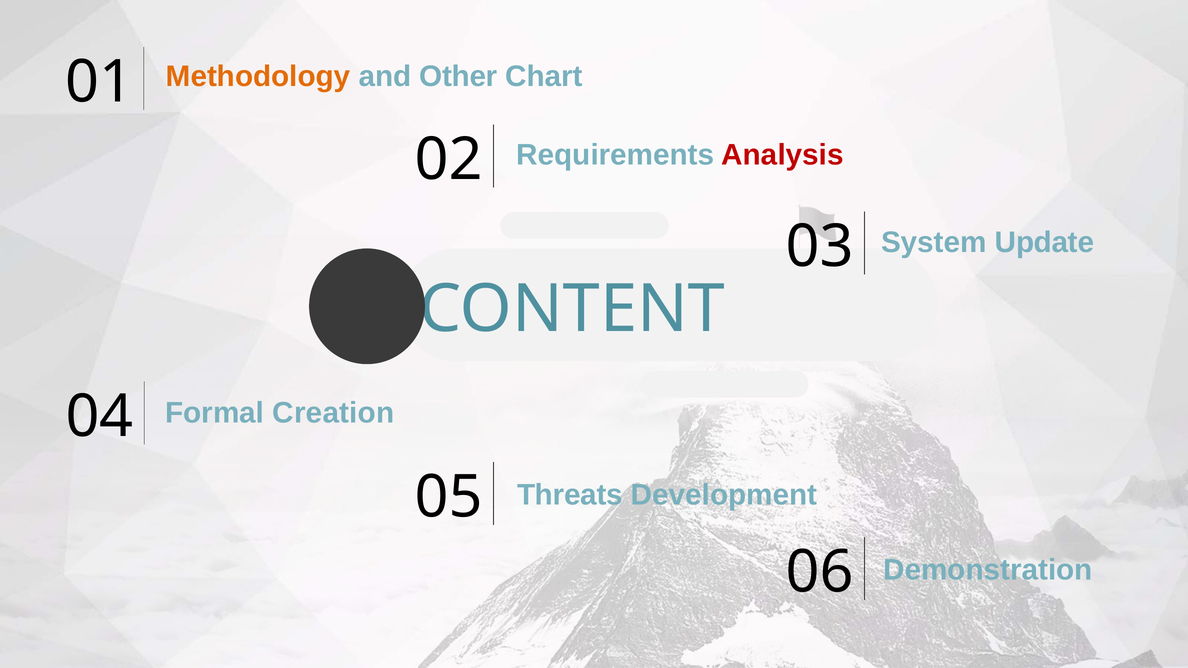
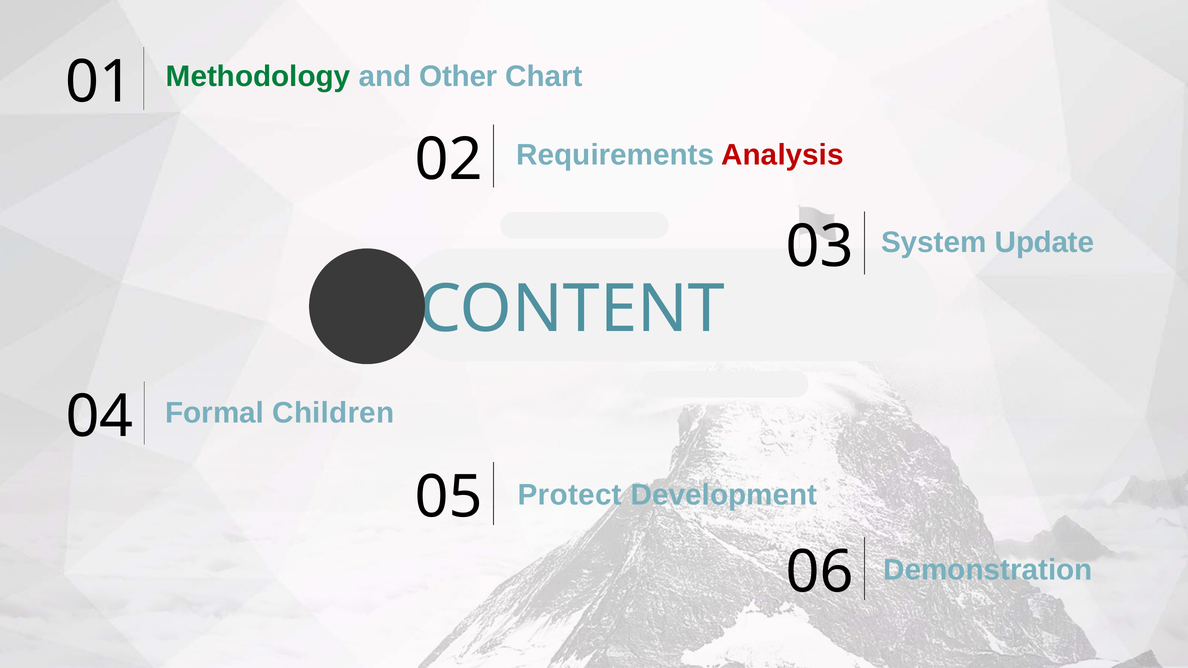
Methodology colour: orange -> green
Creation: Creation -> Children
Threats: Threats -> Protect
